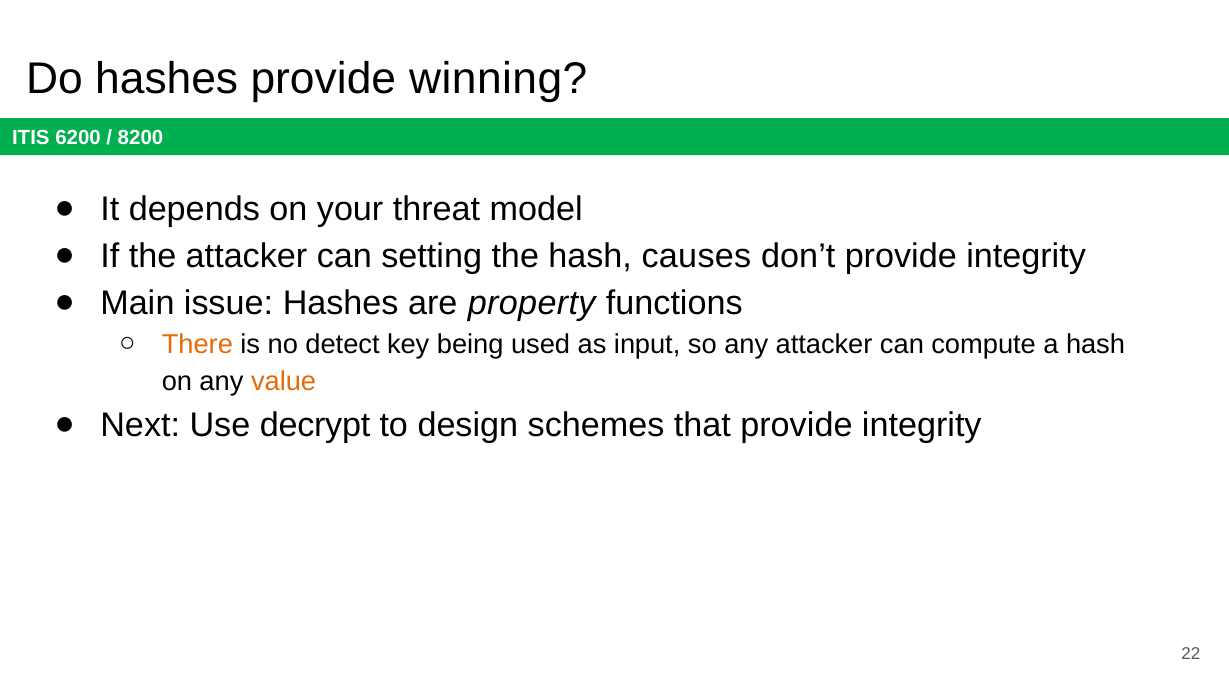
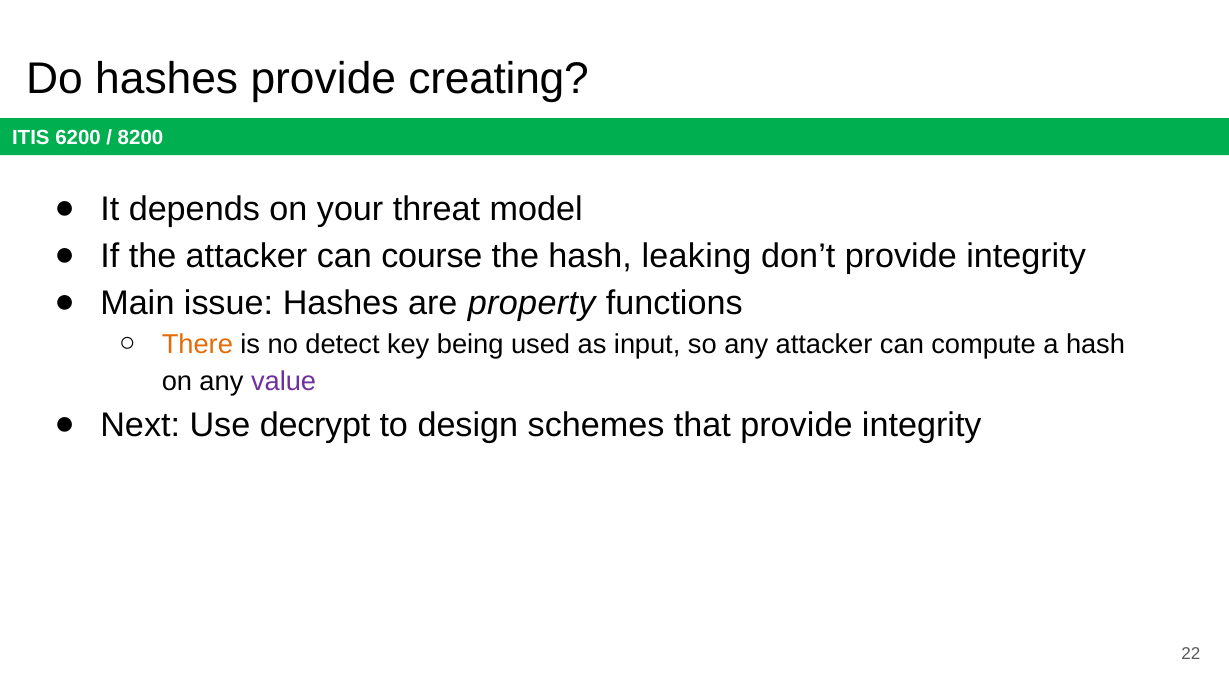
winning: winning -> creating
setting: setting -> course
causes: causes -> leaking
value colour: orange -> purple
